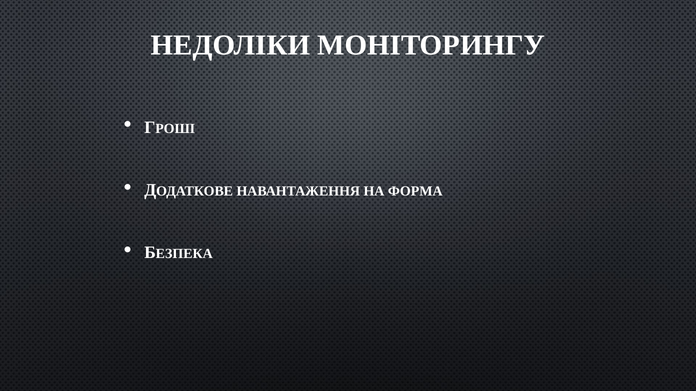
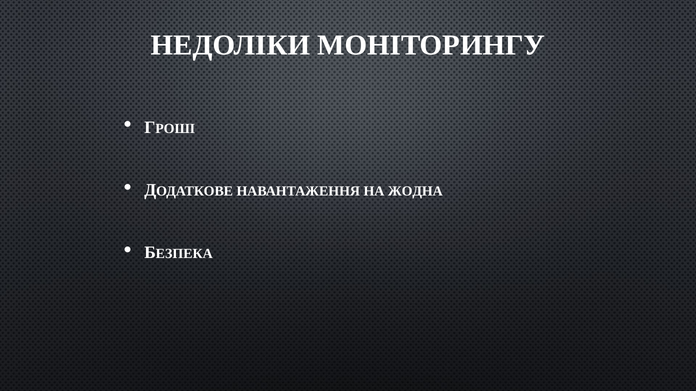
ФОРМА: ФОРМА -> ЖОДНА
